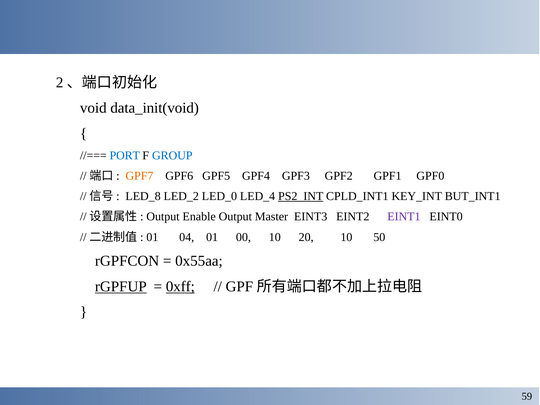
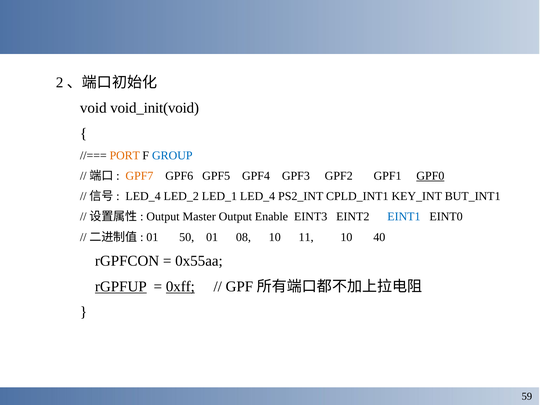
data_init(void: data_init(void -> void_init(void
PORT colour: blue -> orange
GPF0 underline: none -> present
LED_8 at (143, 196): LED_8 -> LED_4
LED_0: LED_0 -> LED_1
PS2_INT underline: present -> none
Enable: Enable -> Master
Master: Master -> Enable
EINT1 colour: purple -> blue
04: 04 -> 50
00: 00 -> 08
20: 20 -> 11
50: 50 -> 40
